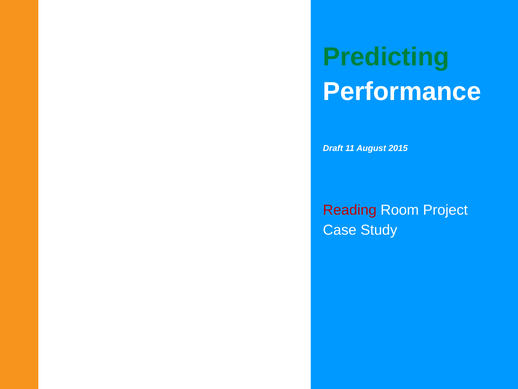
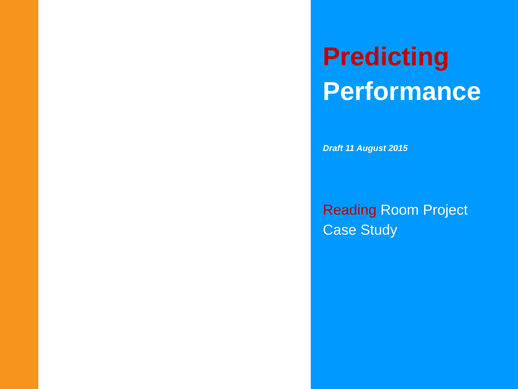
Predicting colour: green -> red
